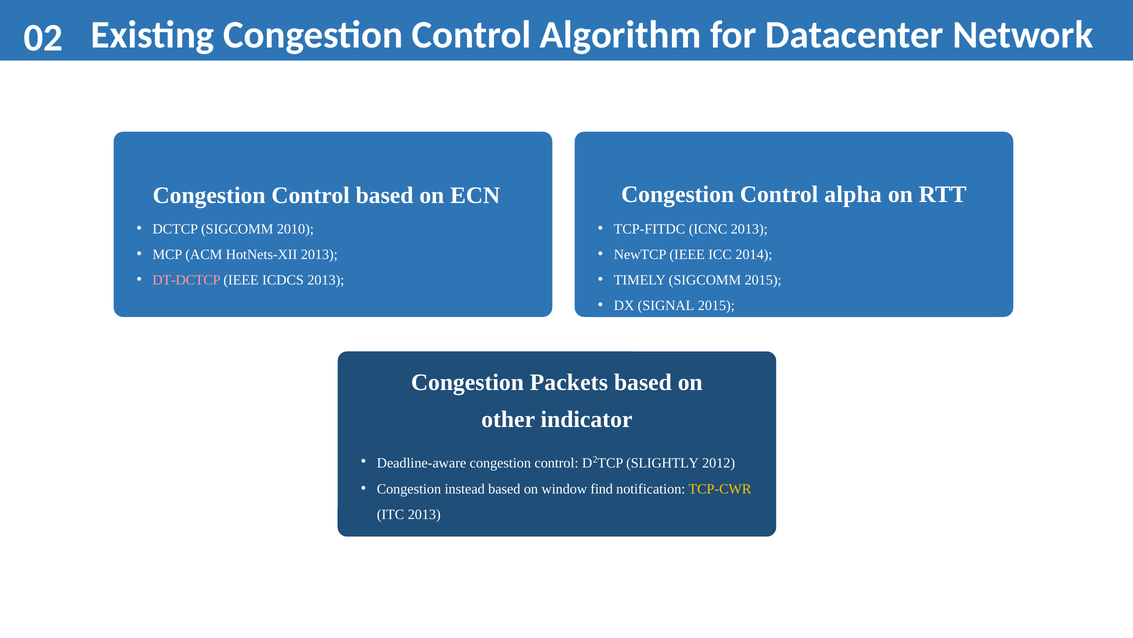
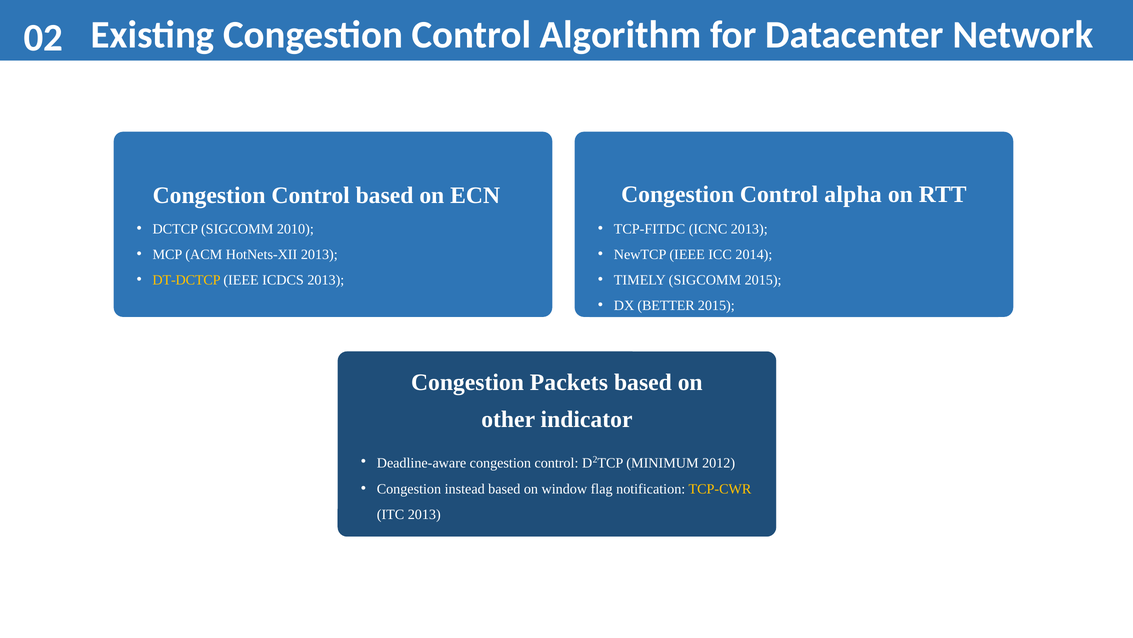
DT-DCTCP colour: pink -> yellow
SIGNAL: SIGNAL -> BETTER
SLIGHTLY: SLIGHTLY -> MINIMUM
find: find -> flag
